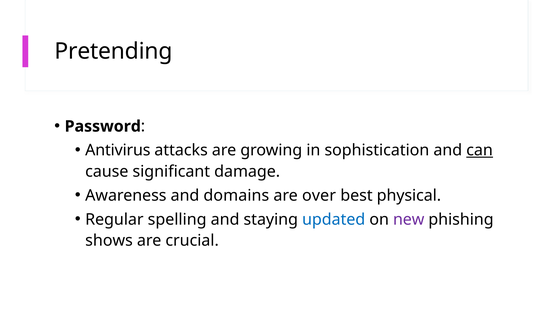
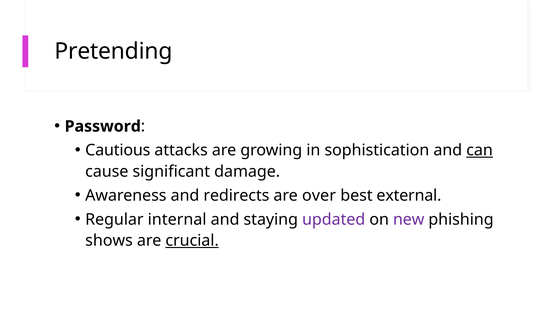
Antivirus: Antivirus -> Cautious
domains: domains -> redirects
physical: physical -> external
spelling: spelling -> internal
updated colour: blue -> purple
crucial underline: none -> present
